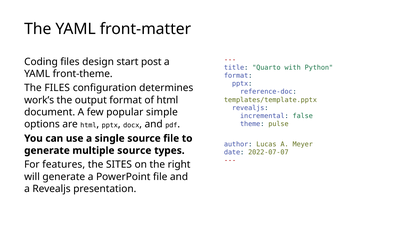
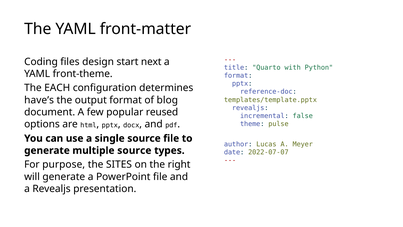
post: post -> next
The FILES: FILES -> EACH
work’s: work’s -> have’s
of html: html -> blog
simple: simple -> reused
features: features -> purpose
